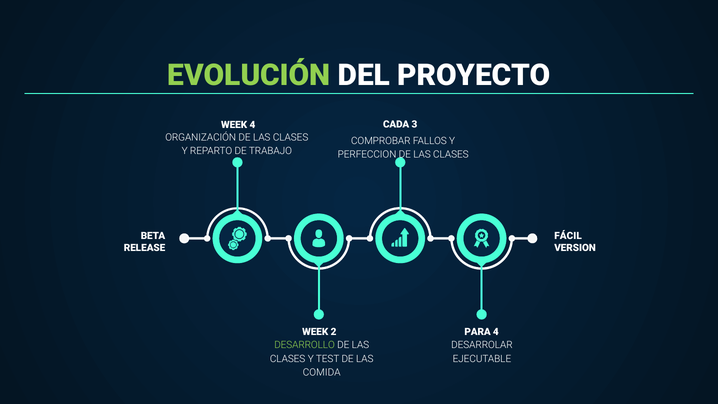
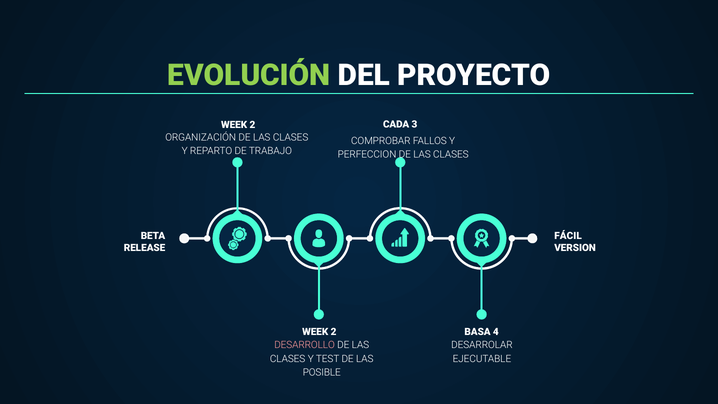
4 at (252, 125): 4 -> 2
PARA: PARA -> BASA
DESARROLLO colour: light green -> pink
COMIDA: COMIDA -> POSIBLE
